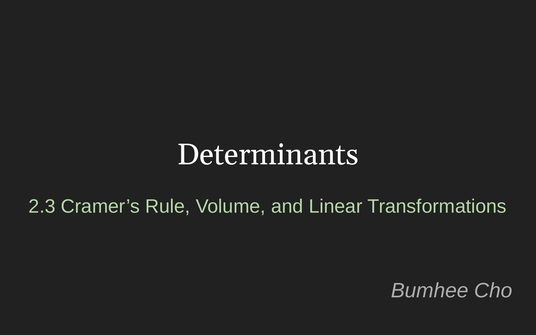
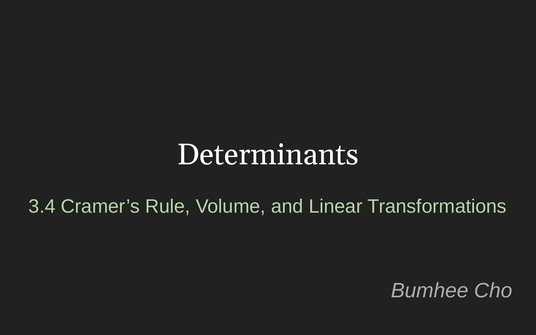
2.3: 2.3 -> 3.4
